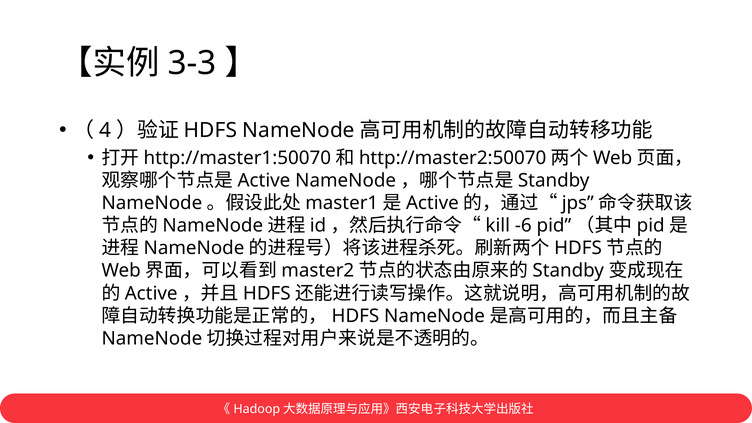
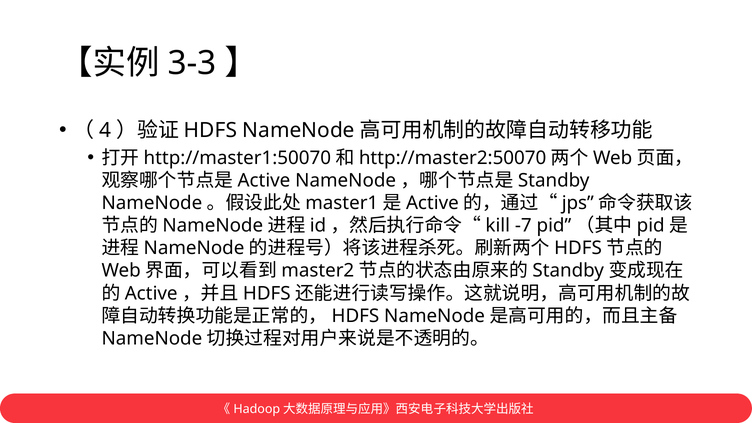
-6: -6 -> -7
